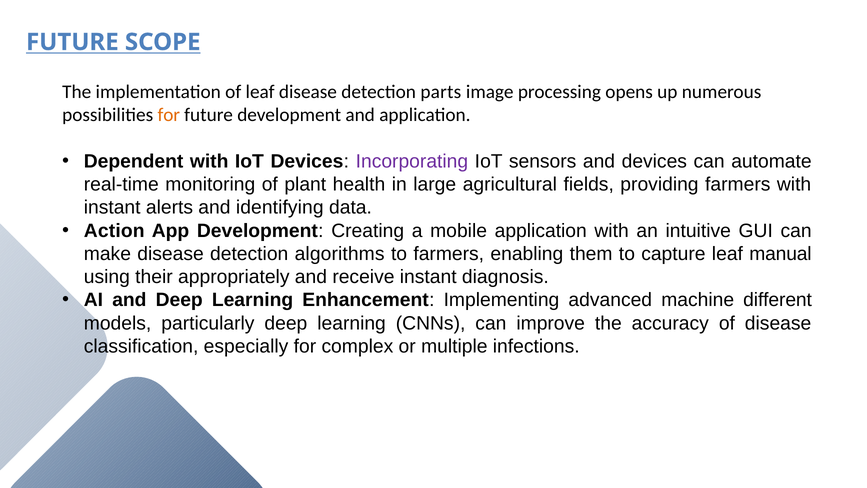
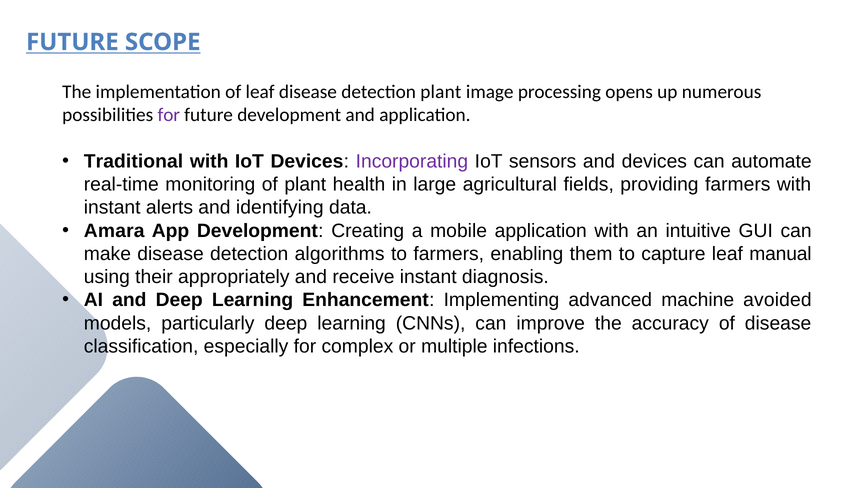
detection parts: parts -> plant
for at (169, 115) colour: orange -> purple
Dependent: Dependent -> Traditional
Action: Action -> Amara
different: different -> avoided
